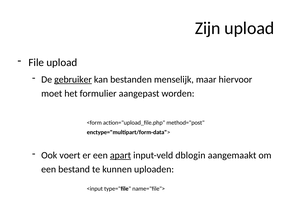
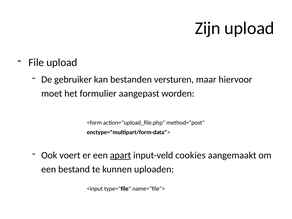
gebruiker underline: present -> none
menselijk: menselijk -> versturen
dblogin: dblogin -> cookies
